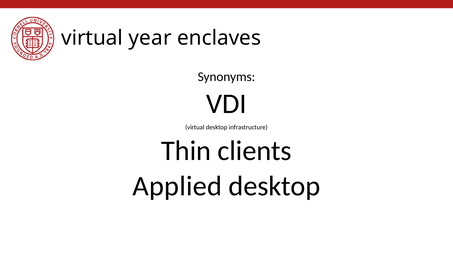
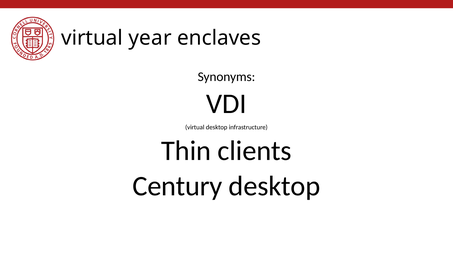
Applied: Applied -> Century
